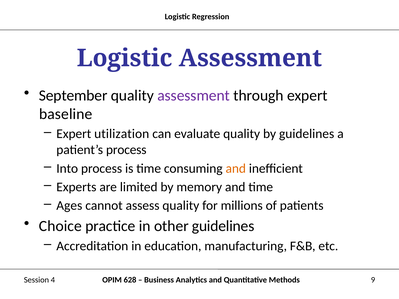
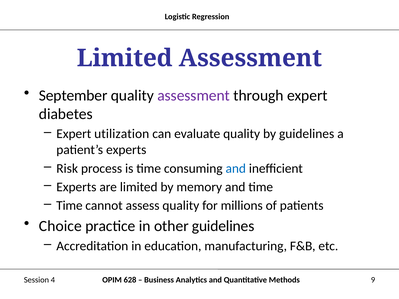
Logistic at (125, 58): Logistic -> Limited
baseline: baseline -> diabetes
patient’s process: process -> experts
Into: Into -> Risk
and at (236, 169) colour: orange -> blue
Ages at (69, 206): Ages -> Time
